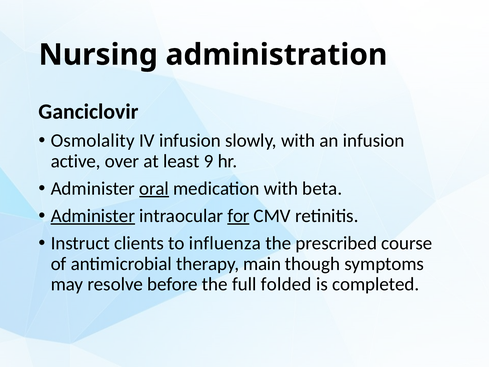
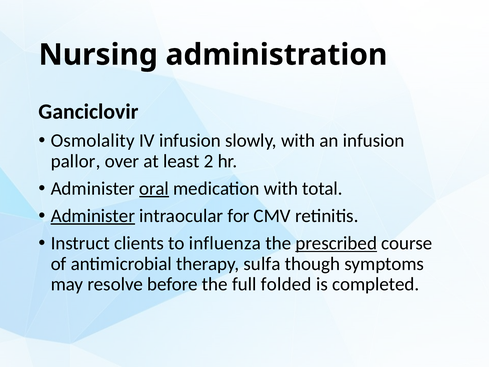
active: active -> pallor
9: 9 -> 2
beta: beta -> total
for underline: present -> none
prescribed underline: none -> present
main: main -> sulfa
